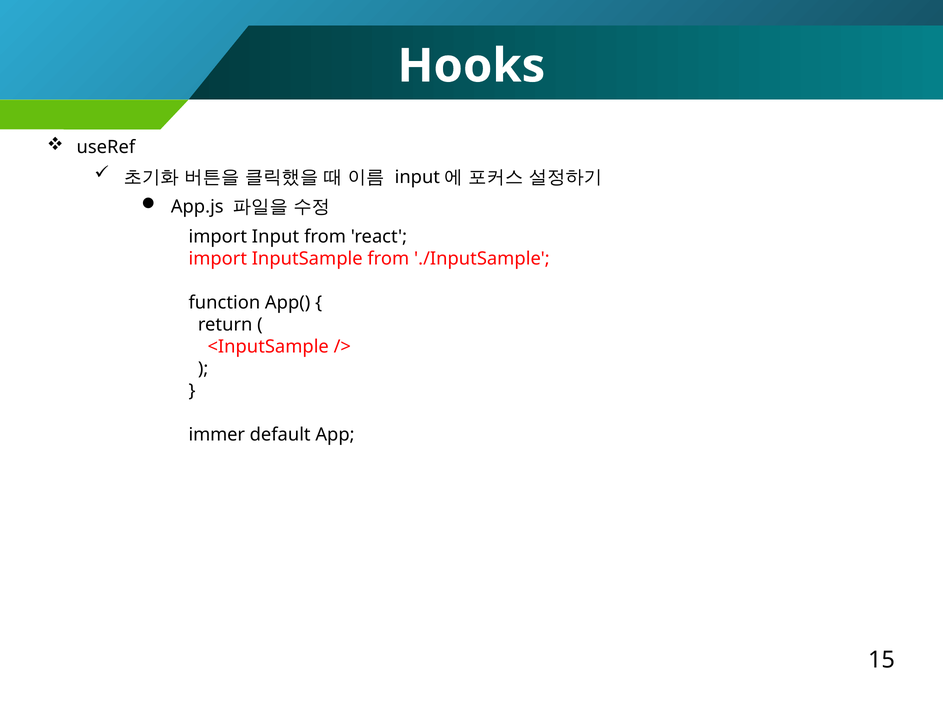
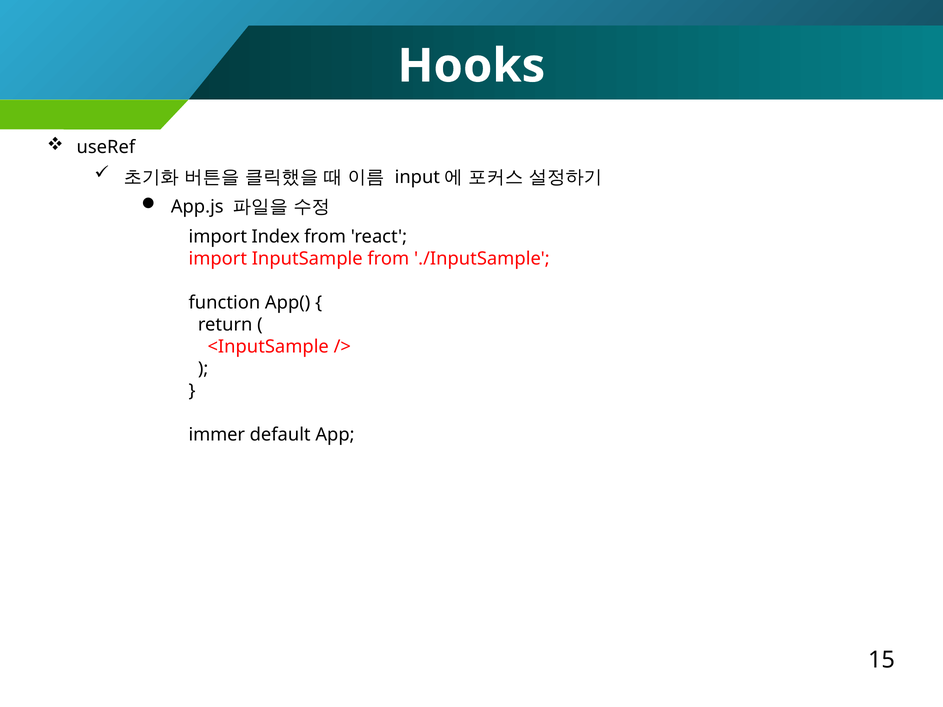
Input: Input -> Index
